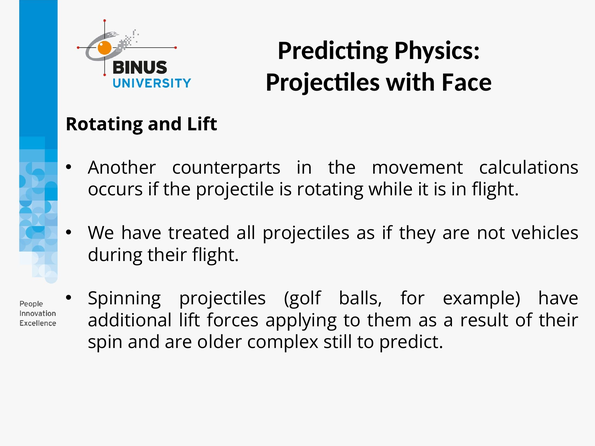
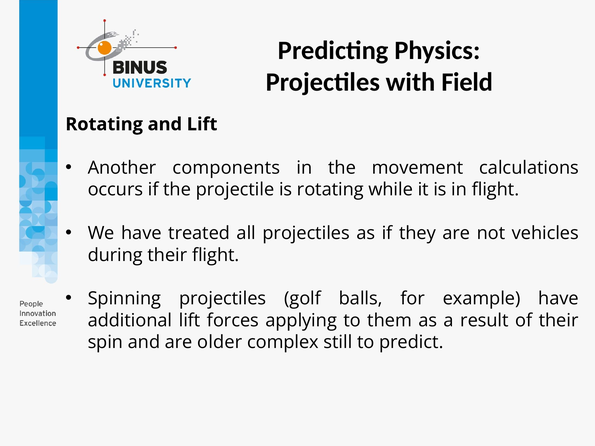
Face: Face -> Field
counterparts: counterparts -> components
